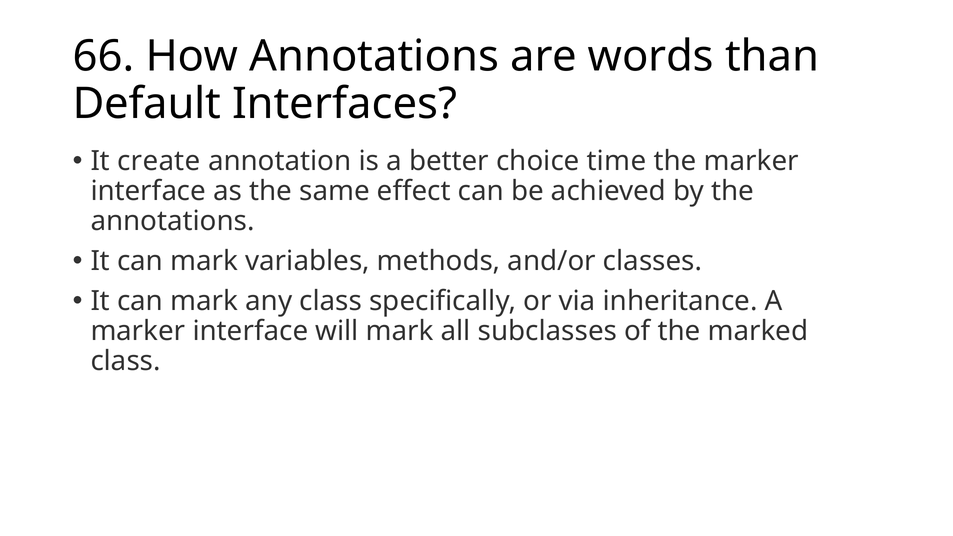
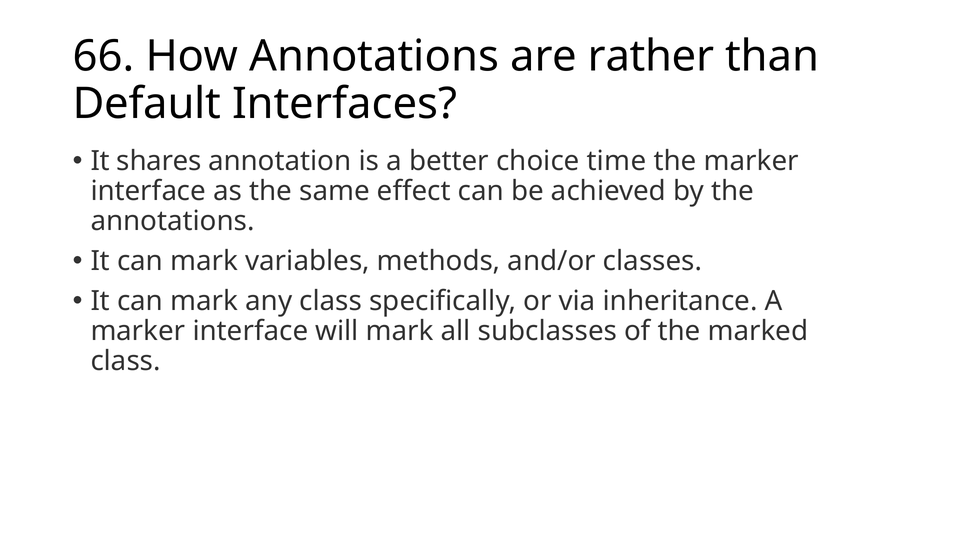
words: words -> rather
create: create -> shares
